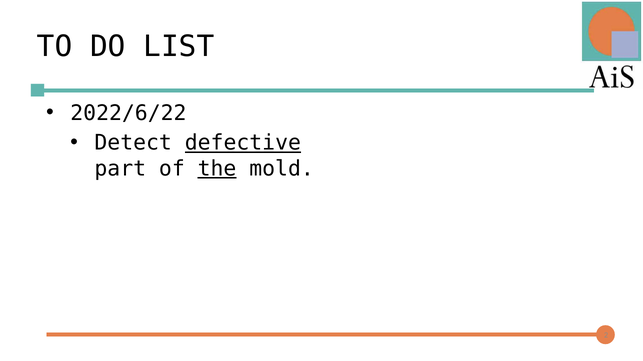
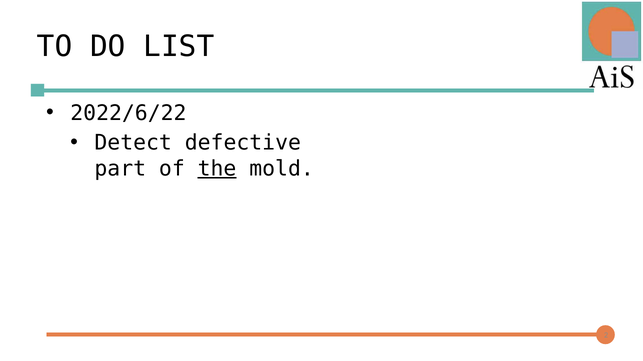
defective underline: present -> none
